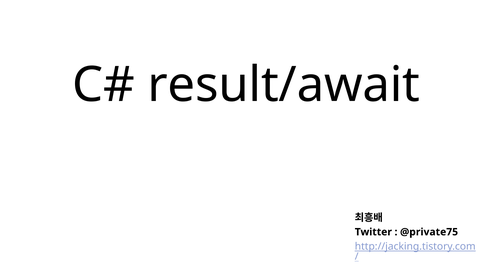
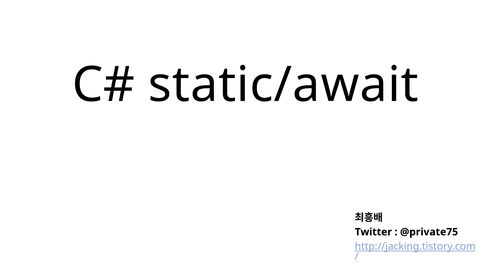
result/await: result/await -> static/await
